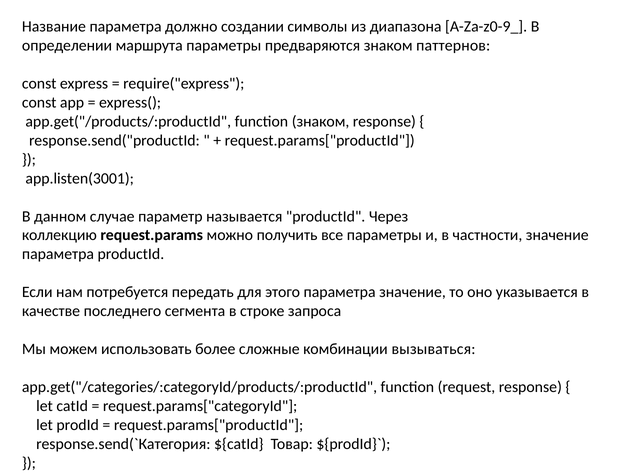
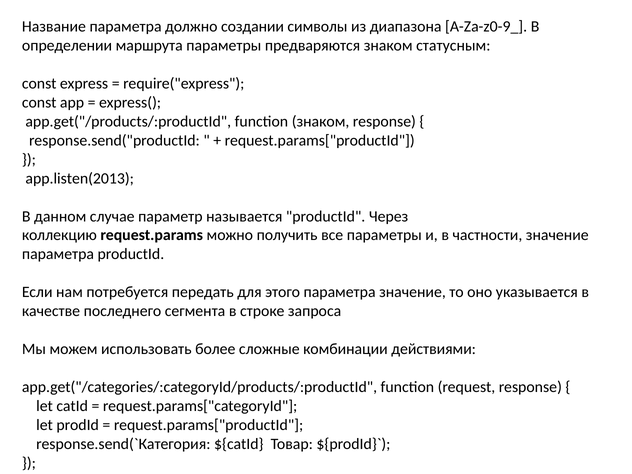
паттернов: паттернов -> статусным
app.listen(3001: app.listen(3001 -> app.listen(2013
вызываться: вызываться -> действиями
